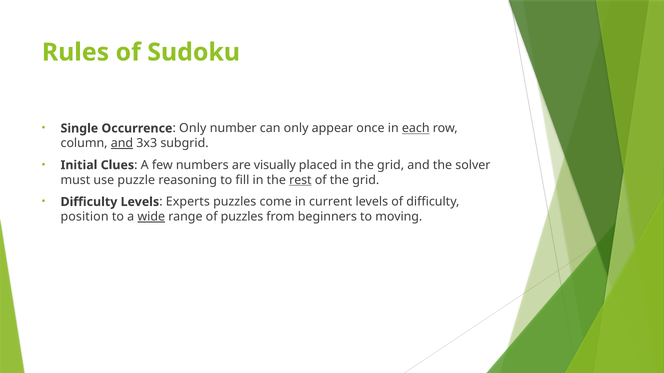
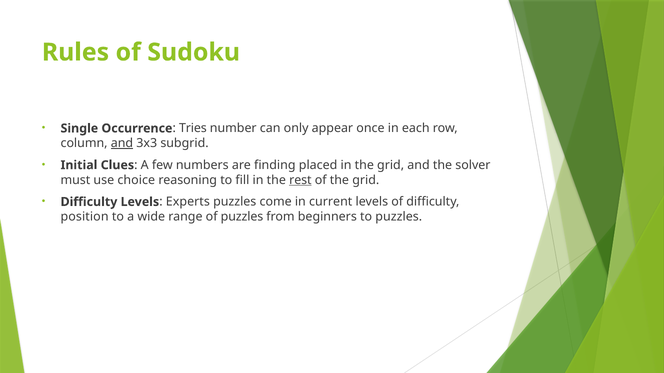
Only at (193, 129): Only -> Tries
each underline: present -> none
visually: visually -> finding
puzzle: puzzle -> choice
wide underline: present -> none
to moving: moving -> puzzles
